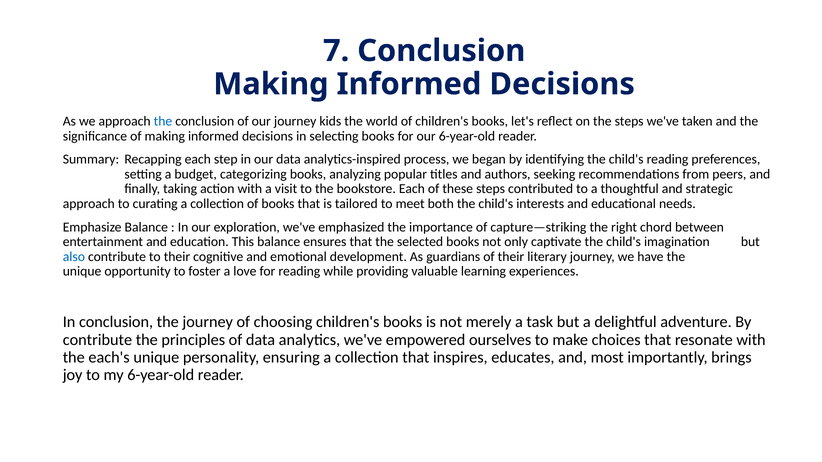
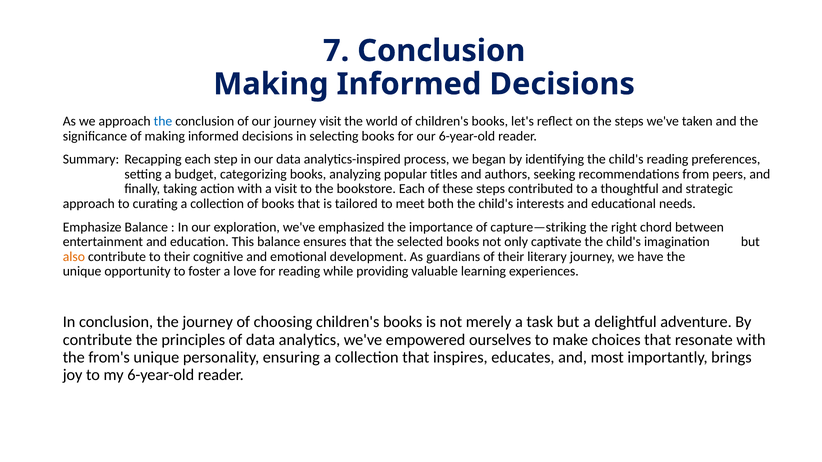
journey kids: kids -> visit
also colour: blue -> orange
each's: each's -> from's
